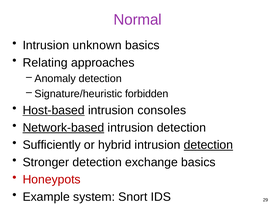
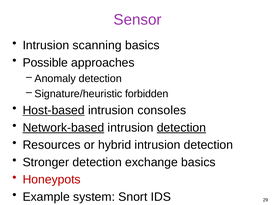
Normal: Normal -> Sensor
unknown: unknown -> scanning
Relating: Relating -> Possible
detection at (181, 127) underline: none -> present
Sufficiently: Sufficiently -> Resources
detection at (208, 145) underline: present -> none
